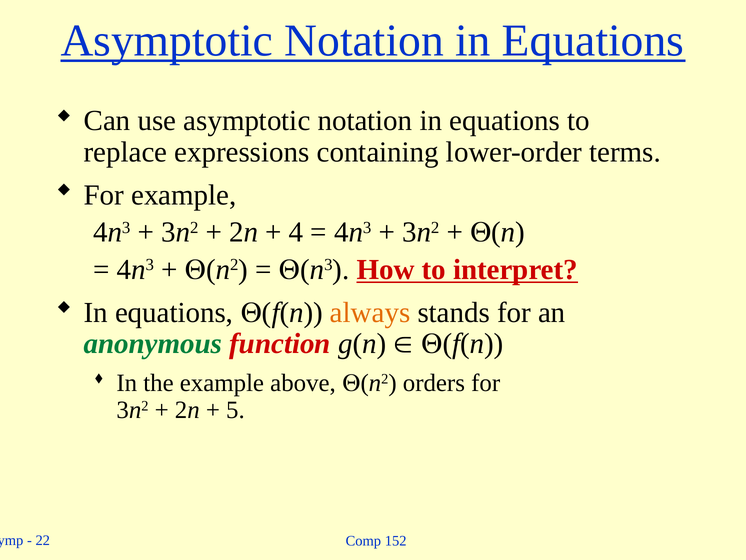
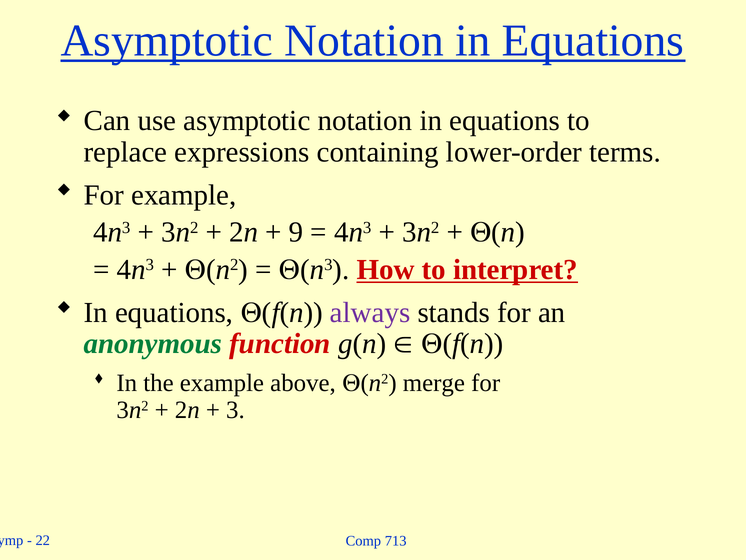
4: 4 -> 9
always colour: orange -> purple
orders: orders -> merge
5: 5 -> 3
152: 152 -> 713
